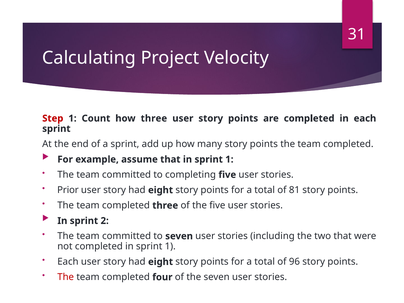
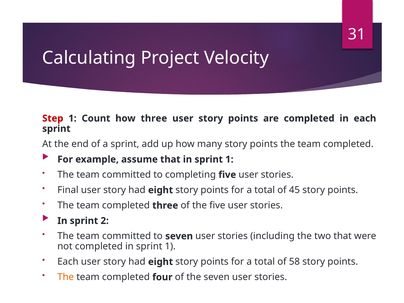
Prior: Prior -> Final
81: 81 -> 45
96: 96 -> 58
The at (66, 277) colour: red -> orange
